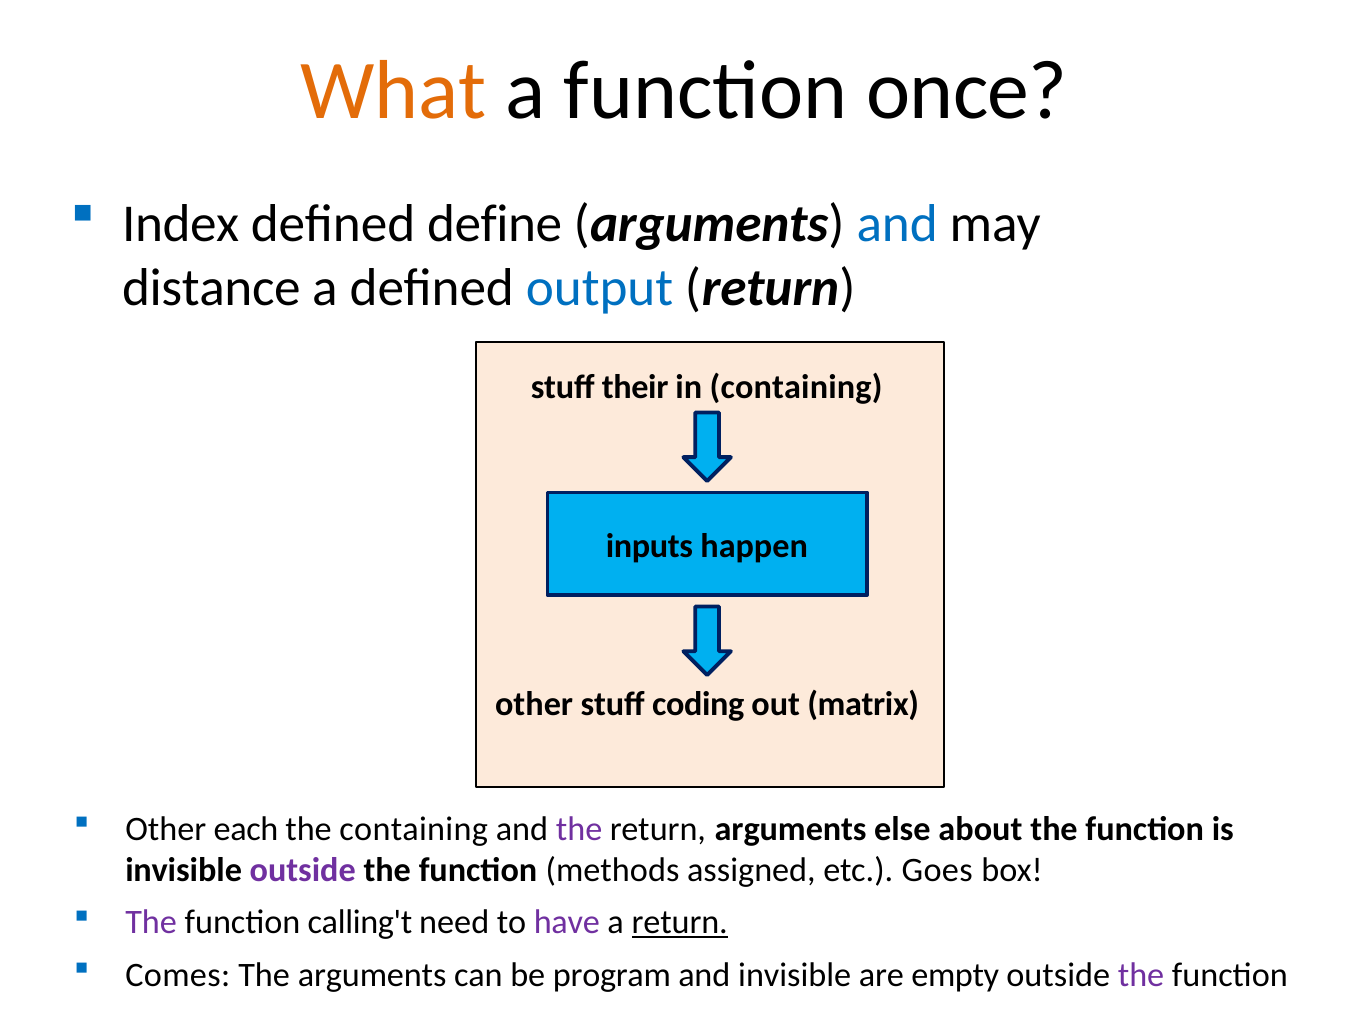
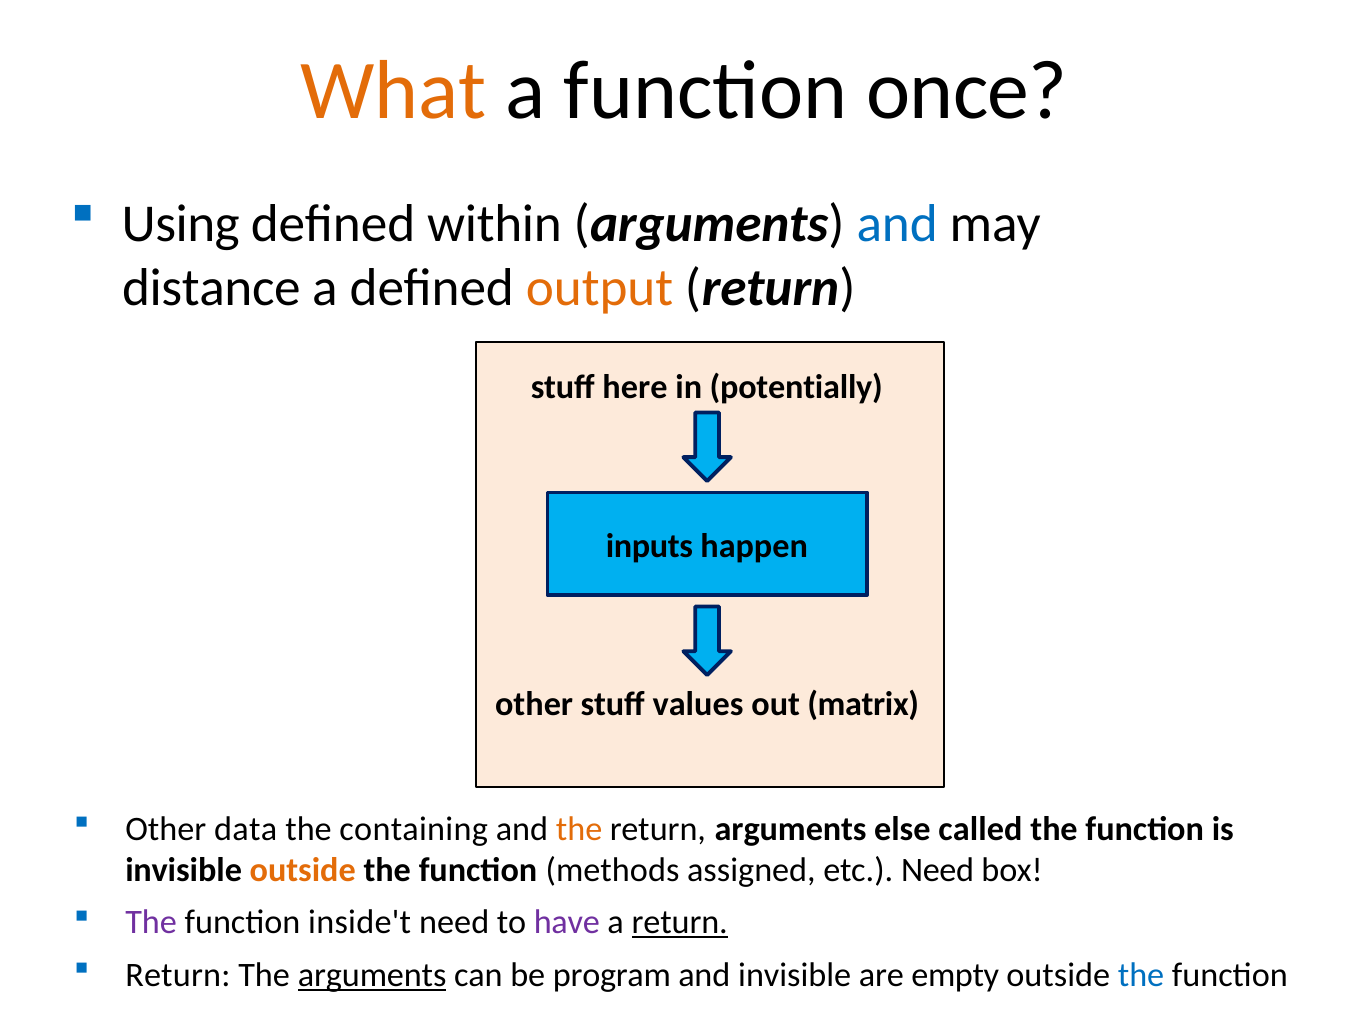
Index: Index -> Using
define: define -> within
output colour: blue -> orange
their: their -> here
in containing: containing -> potentially
coding: coding -> values
each: each -> data
the at (579, 829) colour: purple -> orange
about: about -> called
outside at (303, 870) colour: purple -> orange
etc Goes: Goes -> Need
calling't: calling't -> inside't
Comes at (178, 975): Comes -> Return
arguments at (372, 975) underline: none -> present
the at (1141, 975) colour: purple -> blue
